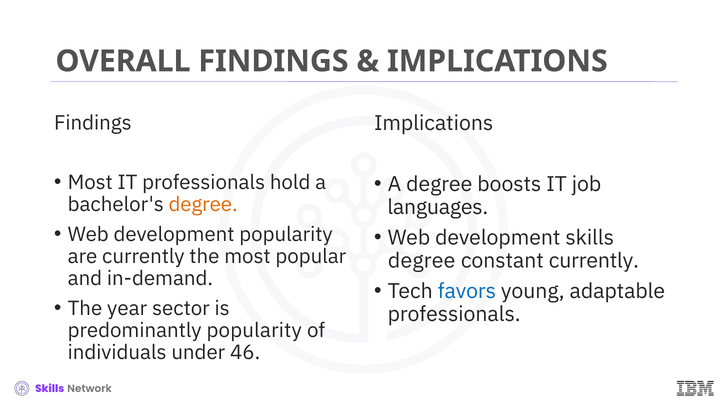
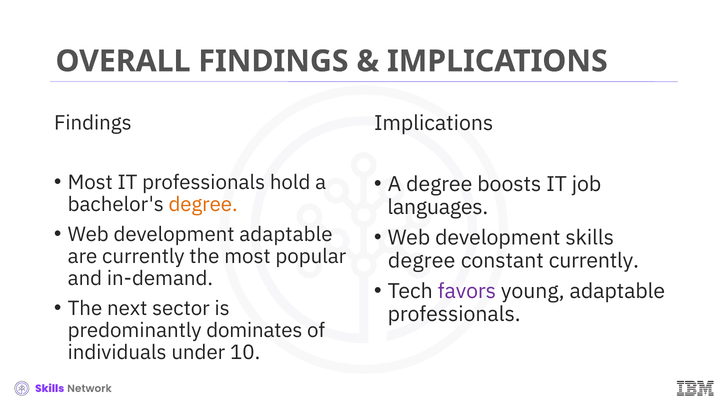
development popularity: popularity -> adaptable
favors colour: blue -> purple
year: year -> next
predominantly popularity: popularity -> dominates
46: 46 -> 10
